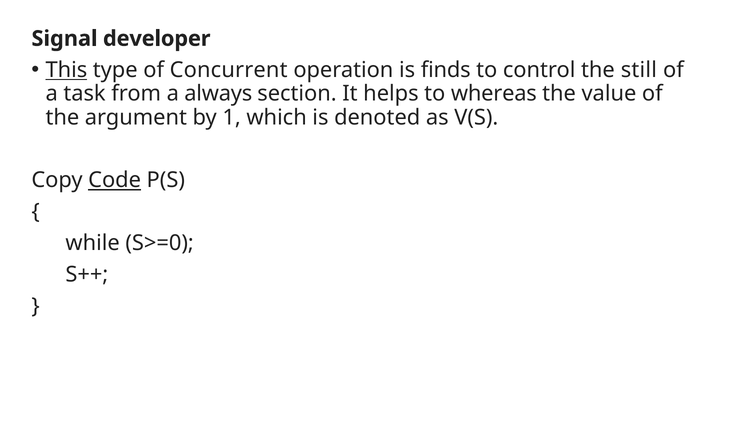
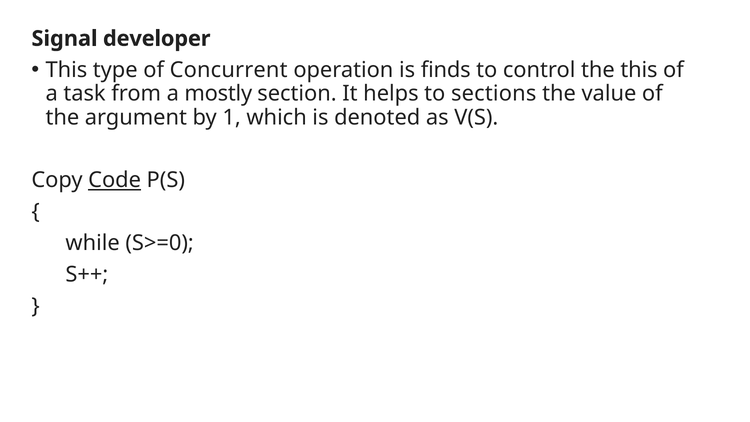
This at (66, 70) underline: present -> none
the still: still -> this
always: always -> mostly
whereas: whereas -> sections
